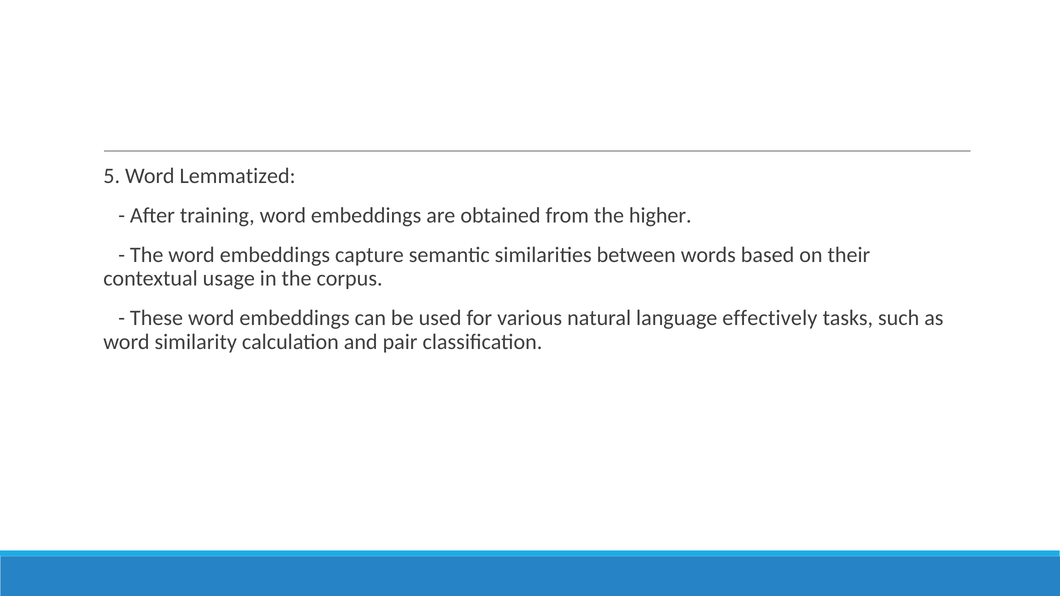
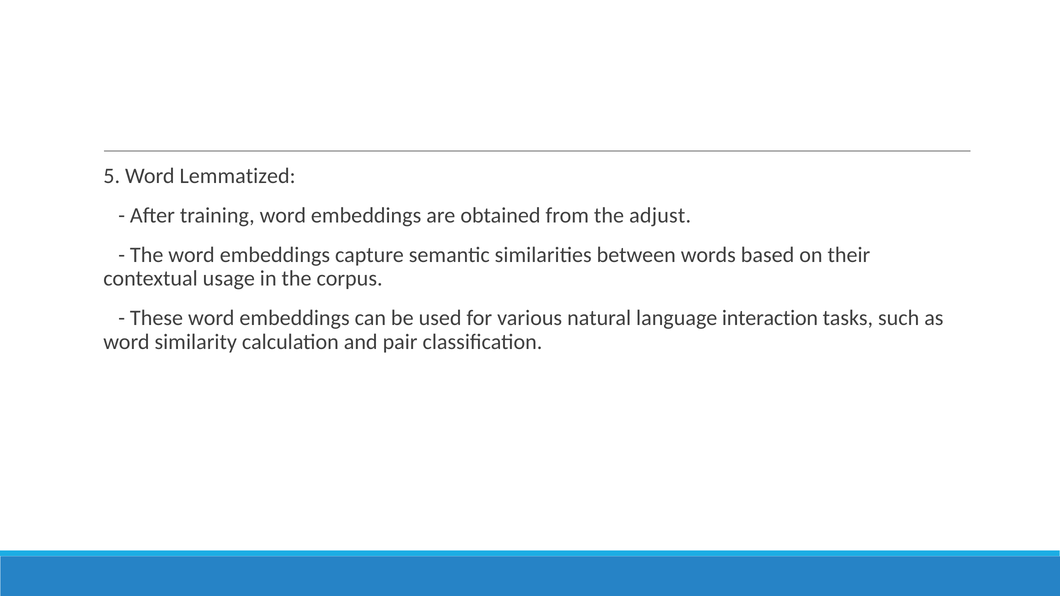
higher: higher -> adjust
effectively: effectively -> interaction
